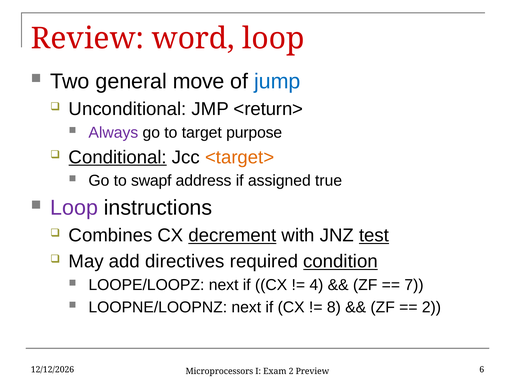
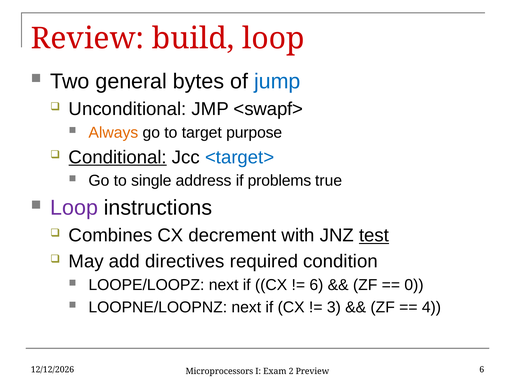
word: word -> build
move: move -> bytes
<return>: <return> -> <swapf>
Always colour: purple -> orange
<target> colour: orange -> blue
swapf: swapf -> single
assigned: assigned -> problems
decrement underline: present -> none
condition underline: present -> none
4 at (316, 285): 4 -> 6
7: 7 -> 0
8: 8 -> 3
2 at (431, 307): 2 -> 4
